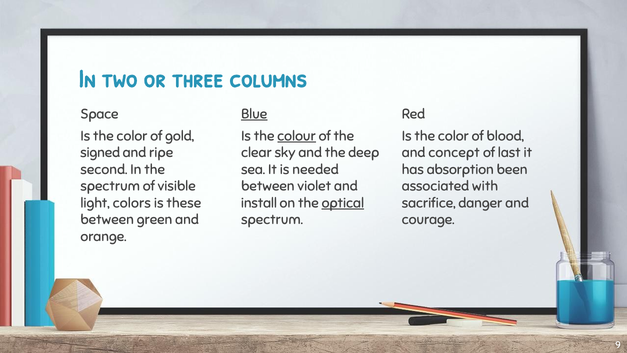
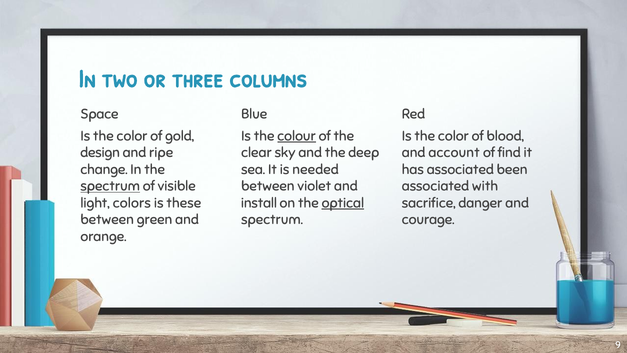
Blue underline: present -> none
signed: signed -> design
concept: concept -> account
last: last -> find
second: second -> change
has absorption: absorption -> associated
spectrum at (110, 186) underline: none -> present
